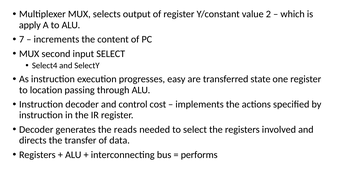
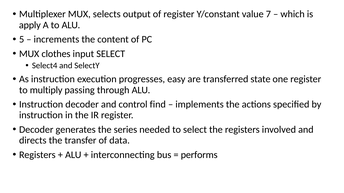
2: 2 -> 7
7: 7 -> 5
second: second -> clothes
location: location -> multiply
cost: cost -> find
reads: reads -> series
